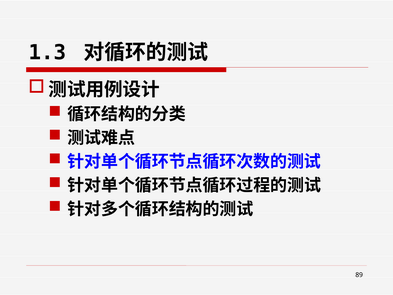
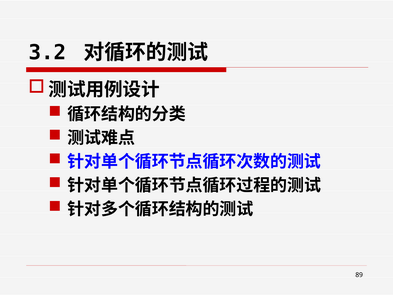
1.3: 1.3 -> 3.2
